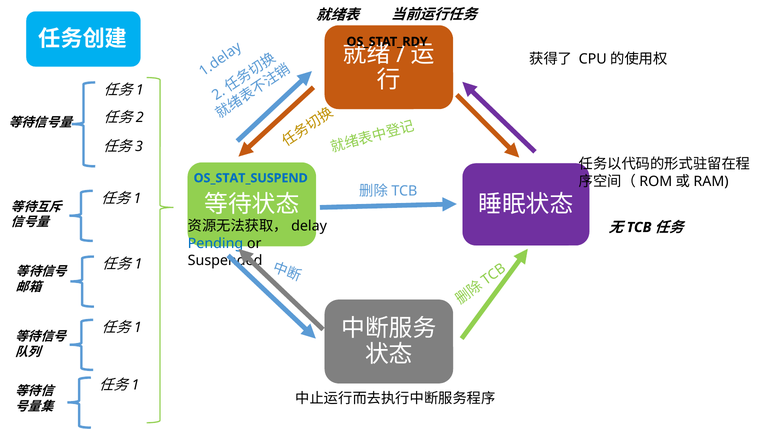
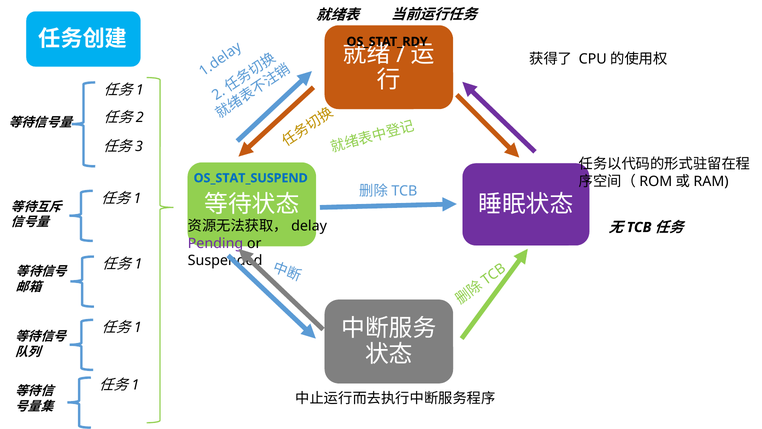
Pending colour: blue -> purple
